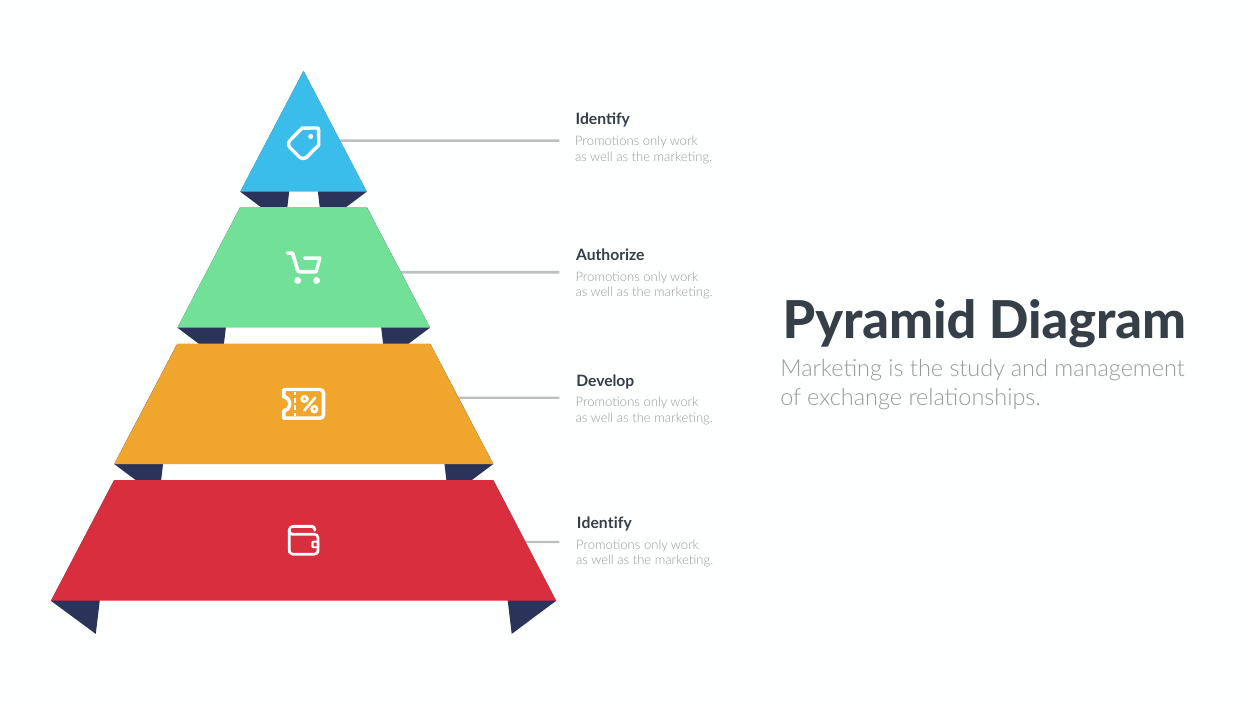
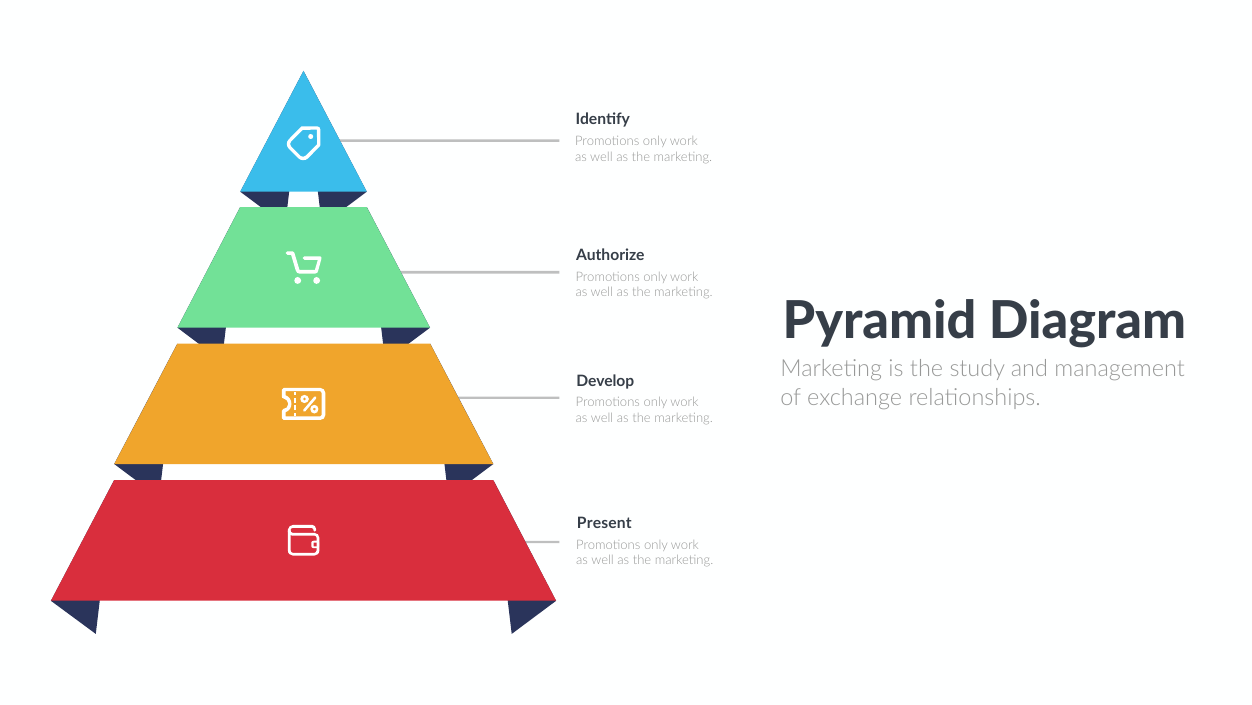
Identify at (604, 523): Identify -> Present
